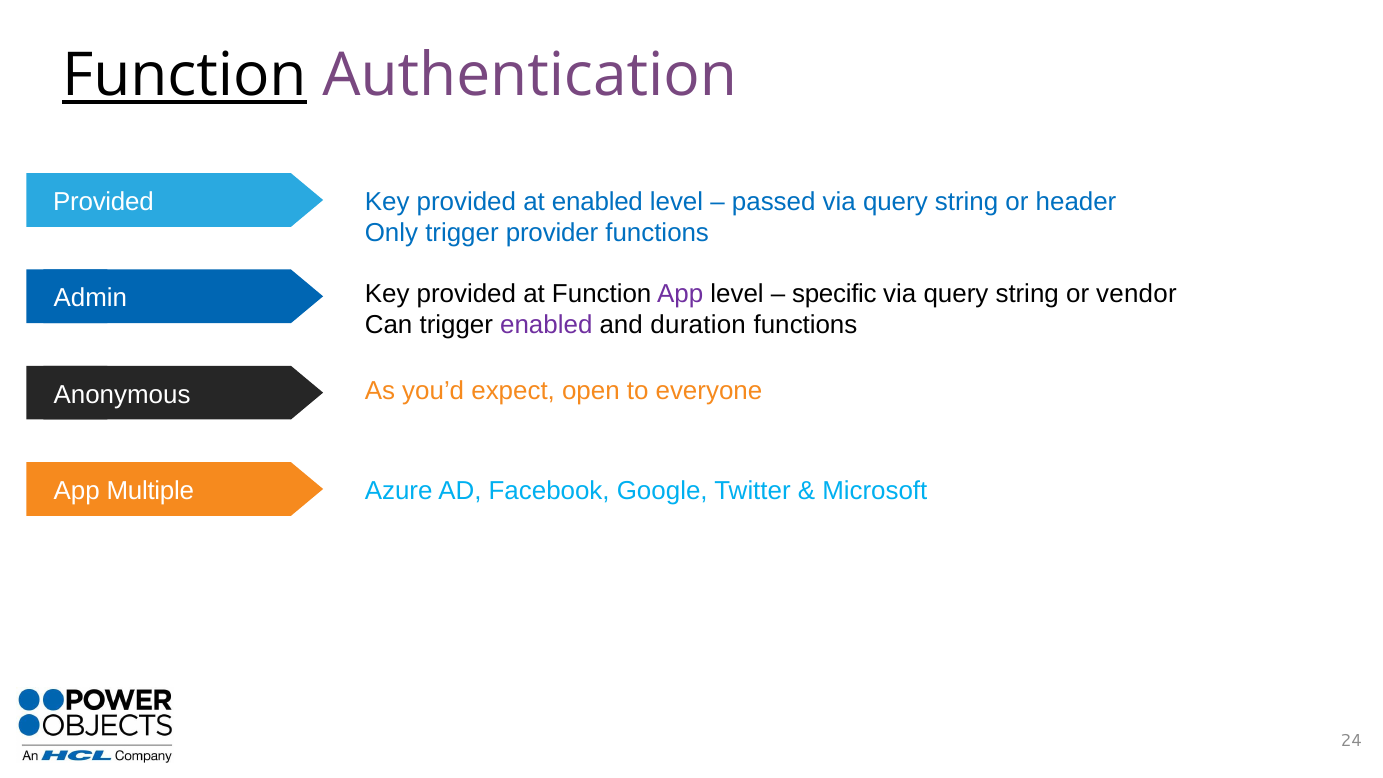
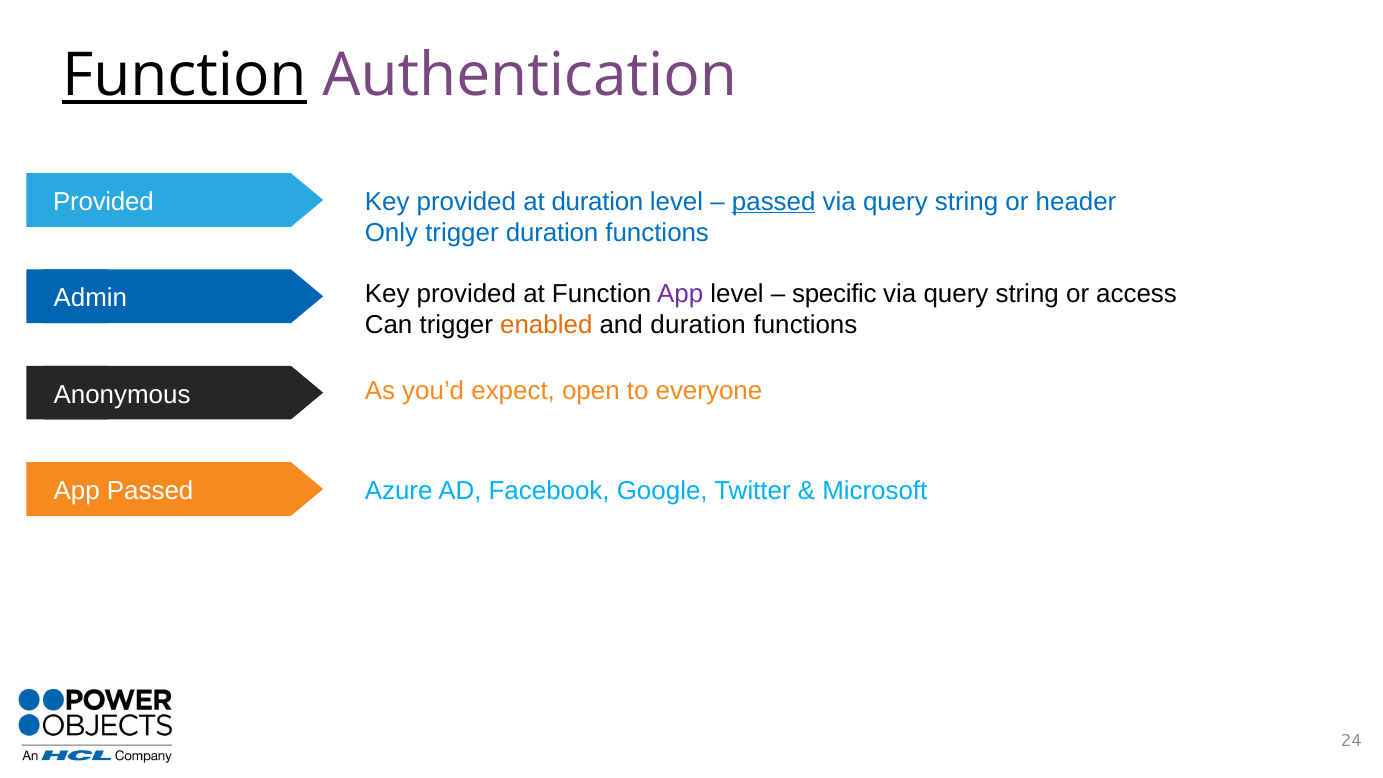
at enabled: enabled -> duration
passed at (774, 201) underline: none -> present
trigger provider: provider -> duration
vendor: vendor -> access
enabled at (546, 325) colour: purple -> orange
App Multiple: Multiple -> Passed
